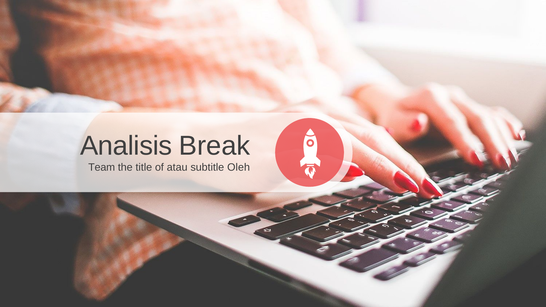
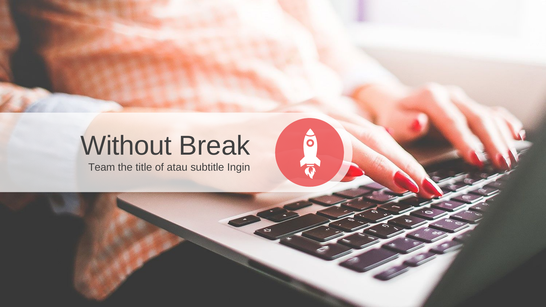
Analisis: Analisis -> Without
Oleh: Oleh -> Ingin
